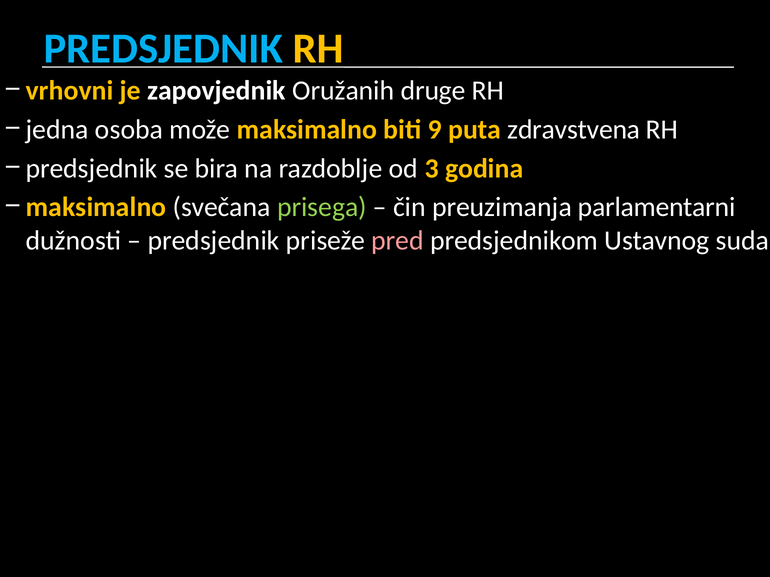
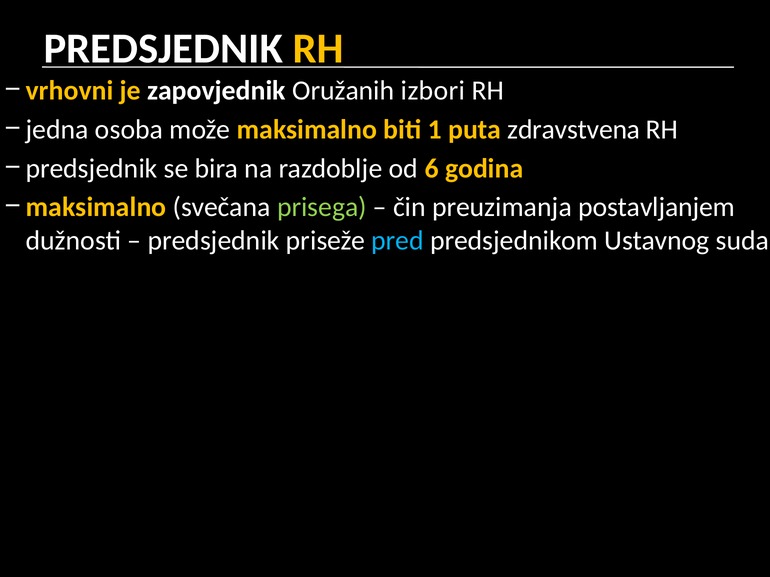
PREDSJEDNIK at (163, 49) colour: light blue -> white
druge: druge -> izbori
9: 9 -> 1
3: 3 -> 6
parlamentarni: parlamentarni -> postavljanjem
pred colour: pink -> light blue
